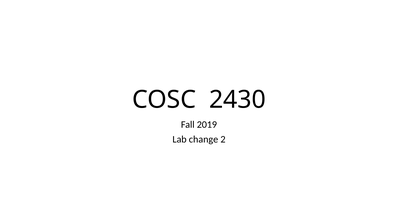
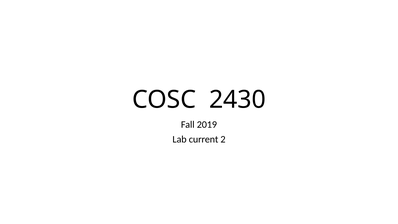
change: change -> current
